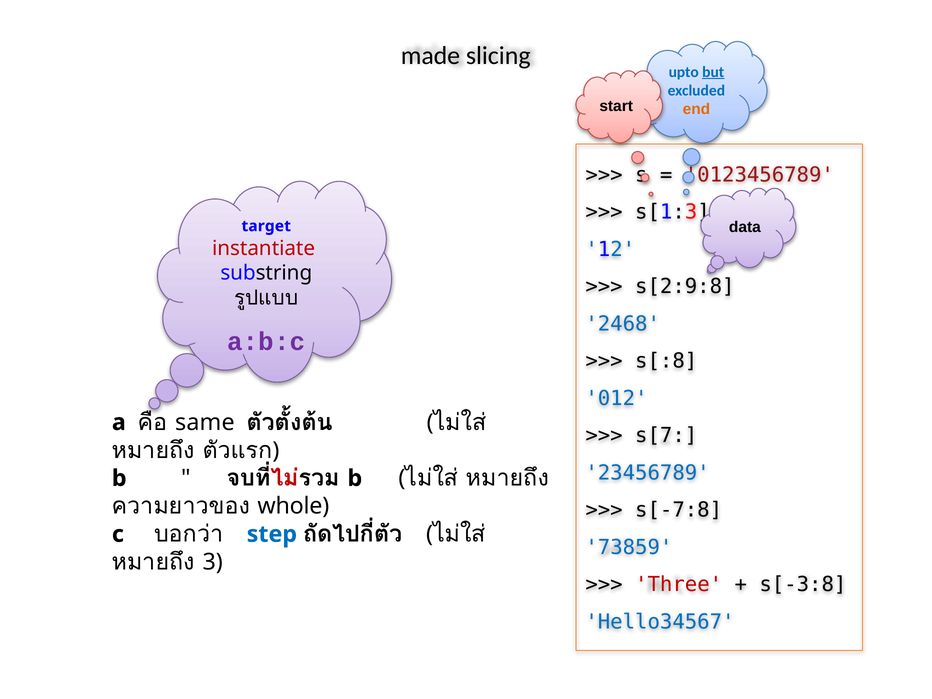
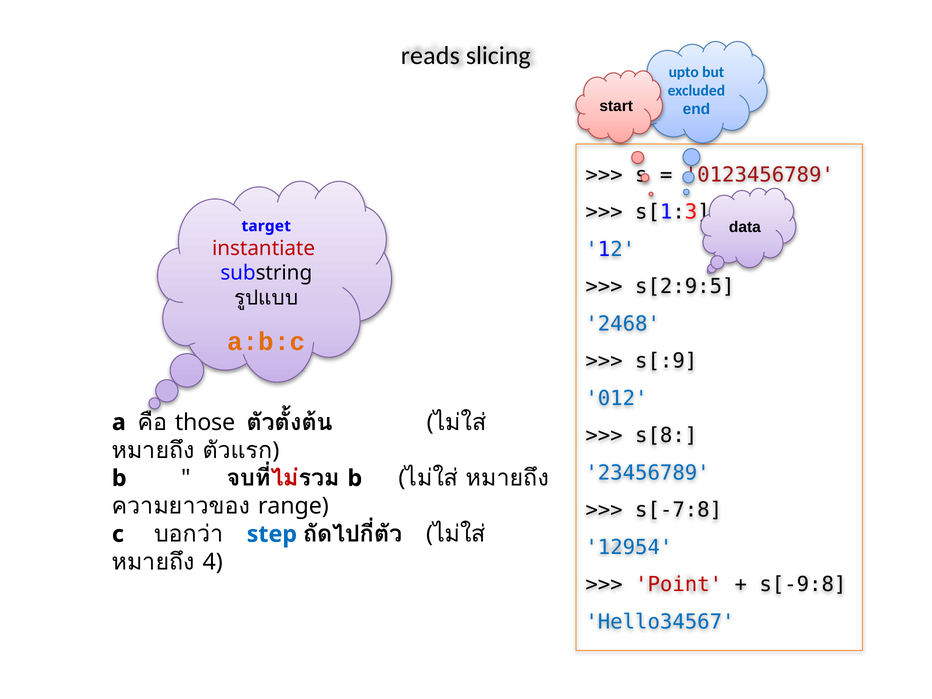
made: made -> reads
but underline: present -> none
end colour: orange -> blue
s[2:9:8: s[2:9:8 -> s[2:9:5
a:b:c colour: purple -> orange
s[:8: s[:8 -> s[:9
same: same -> those
s[7: s[7 -> s[8
whole: whole -> range
73859: 73859 -> 12954
3: 3 -> 4
Three: Three -> Point
s[-3:8: s[-3:8 -> s[-9:8
